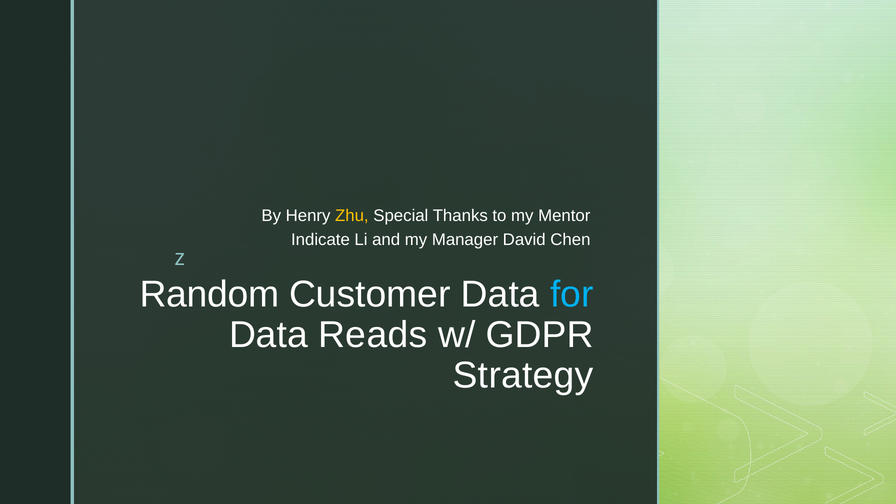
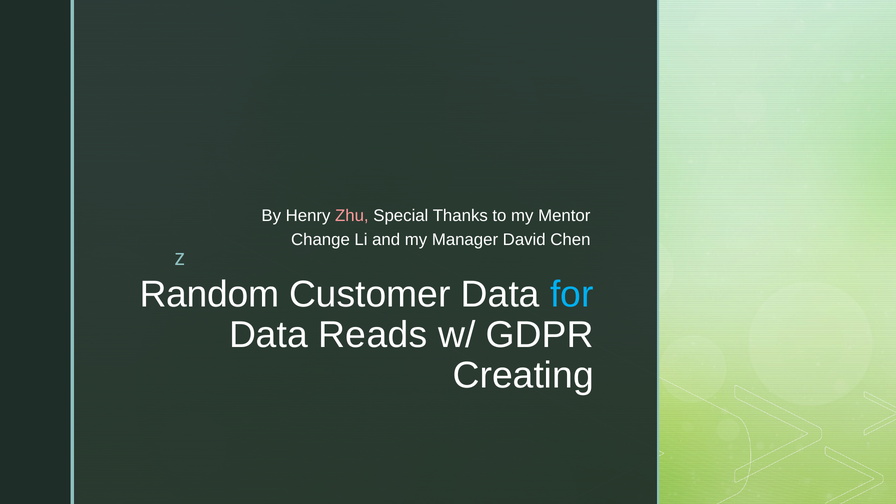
Zhu colour: yellow -> pink
Indicate: Indicate -> Change
Strategy: Strategy -> Creating
